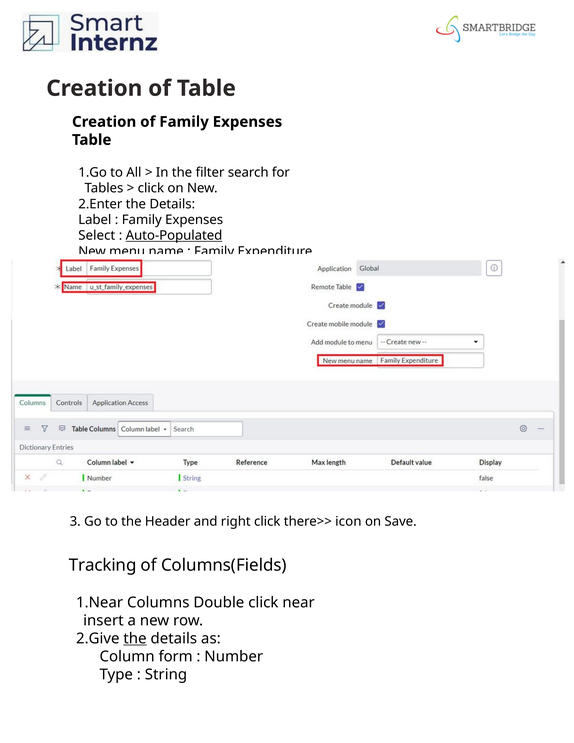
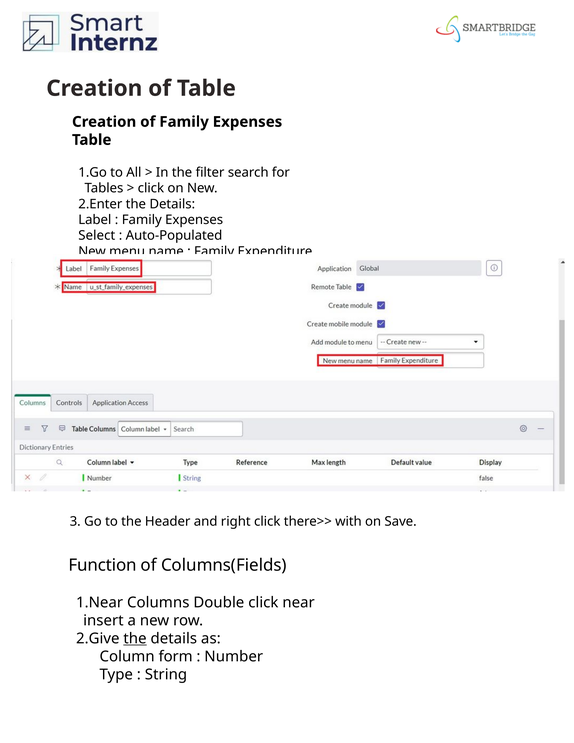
Auto-Populated underline: present -> none
icon: icon -> with
Tracking: Tracking -> Function
